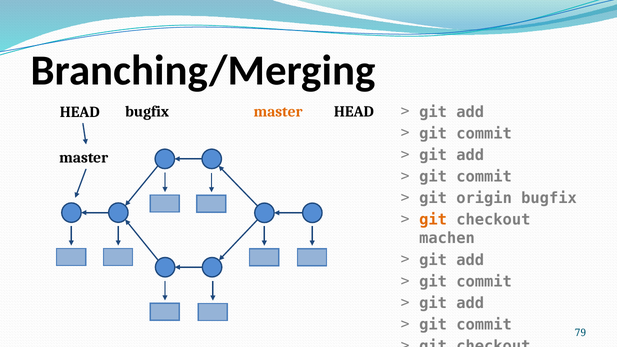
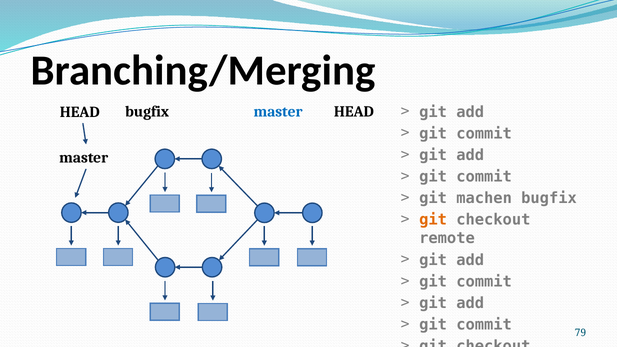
master at (278, 112) colour: orange -> blue
origin: origin -> machen
machen: machen -> remote
